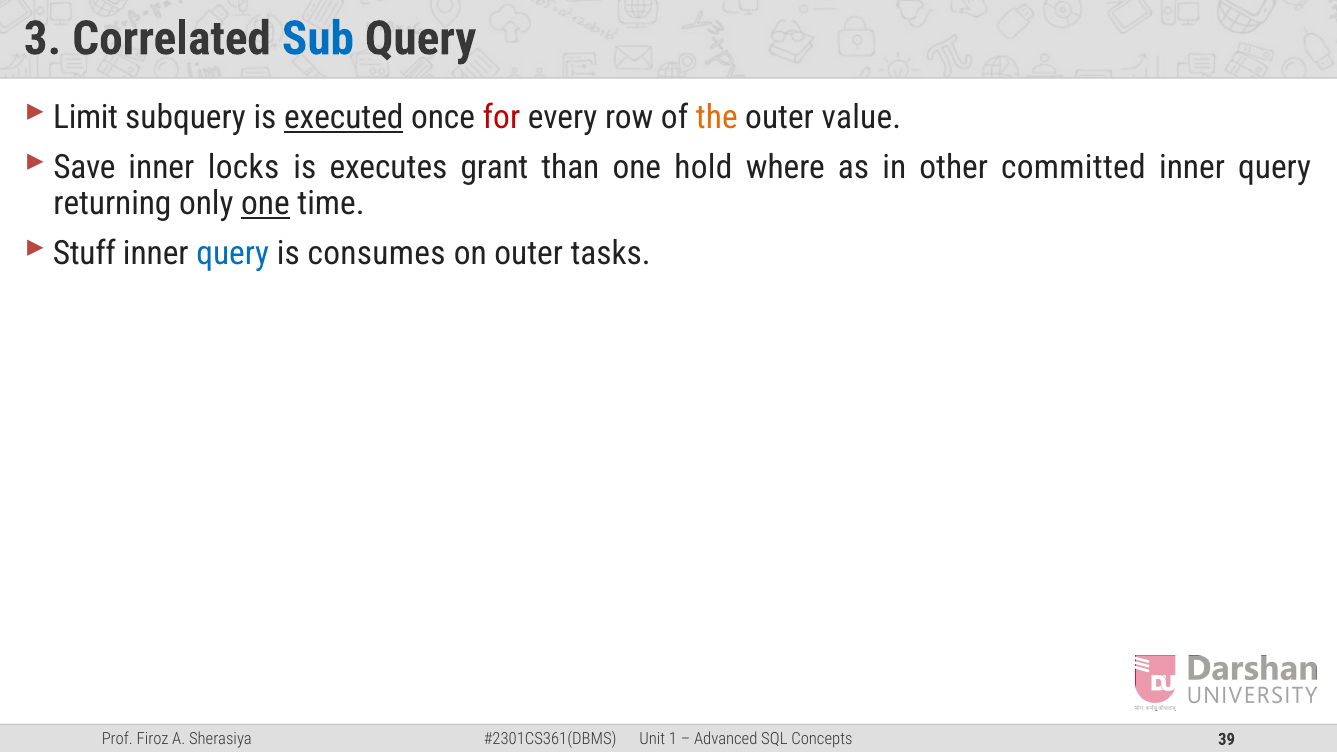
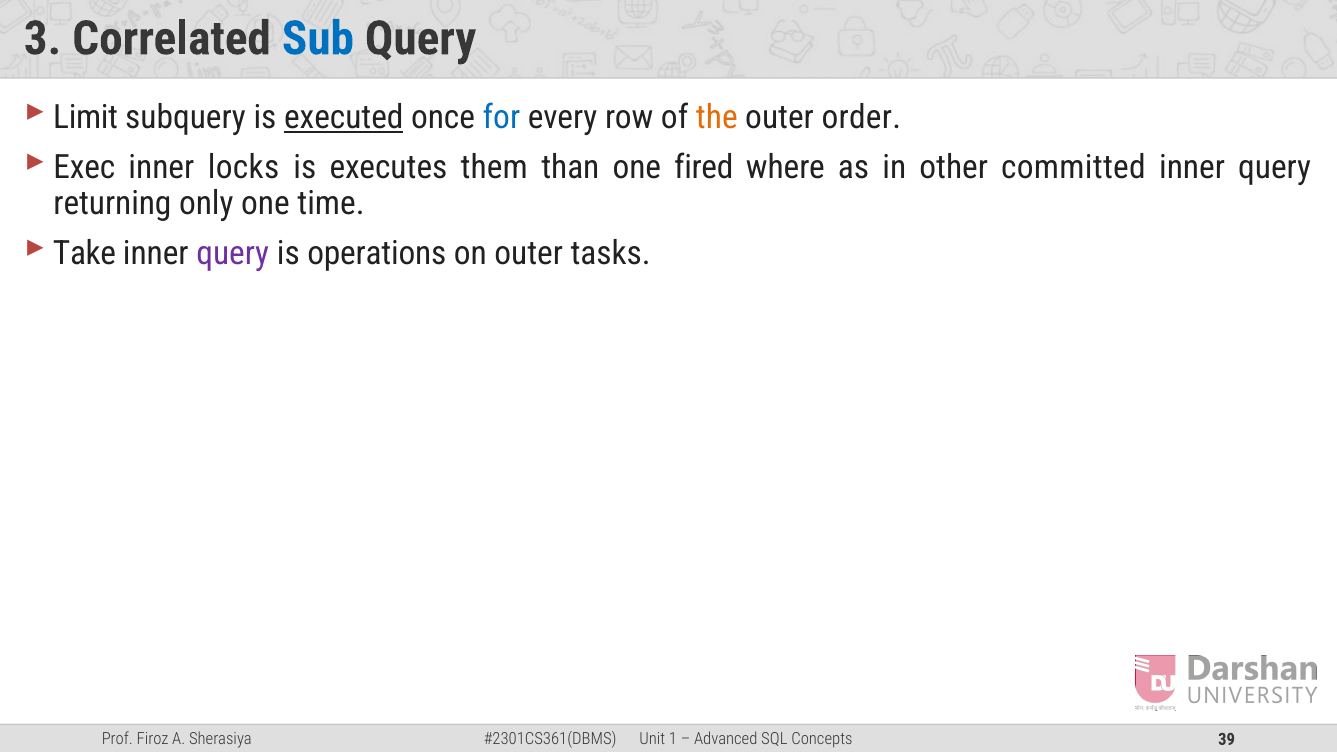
for colour: red -> blue
value: value -> order
Save: Save -> Exec
grant: grant -> them
hold: hold -> fired
one at (266, 204) underline: present -> none
Stuff: Stuff -> Take
query at (233, 254) colour: blue -> purple
consumes: consumes -> operations
